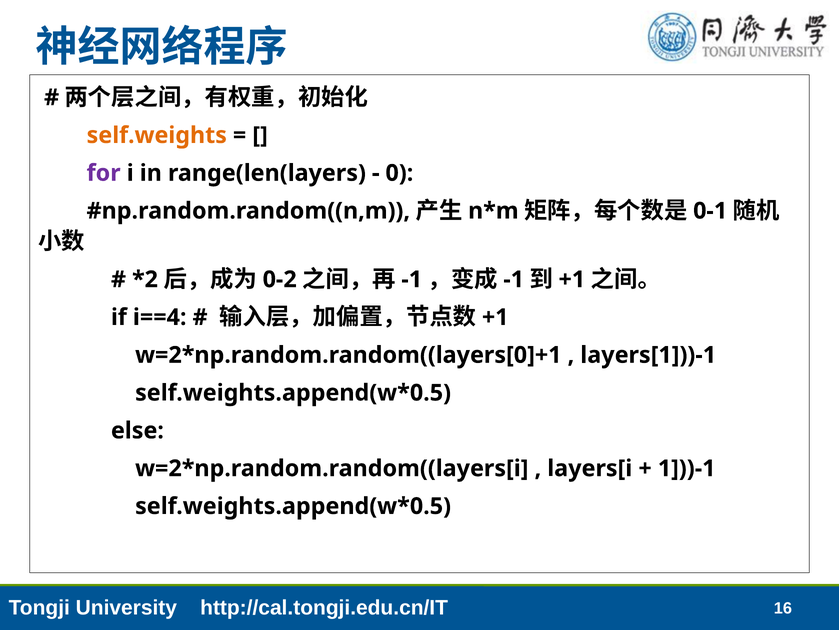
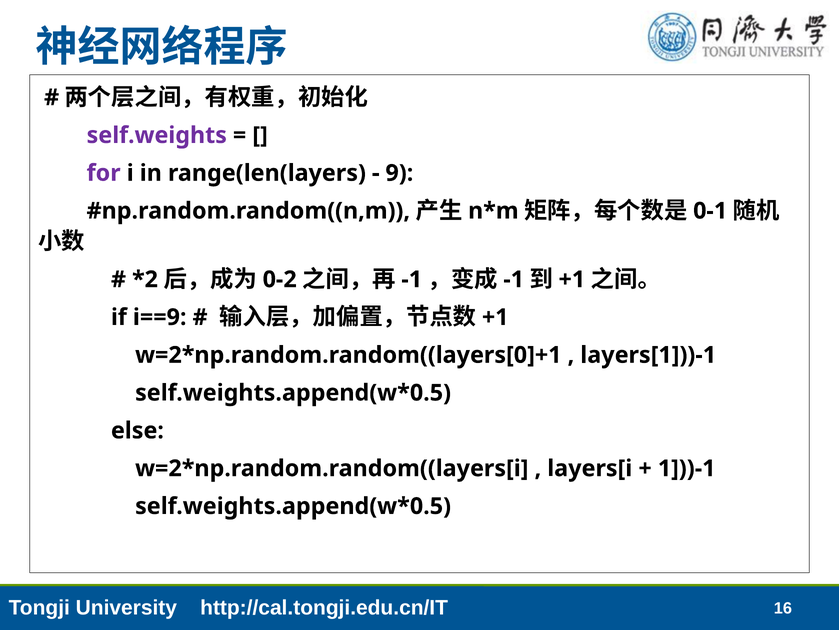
self.weights colour: orange -> purple
0: 0 -> 9
i==4: i==4 -> i==9
